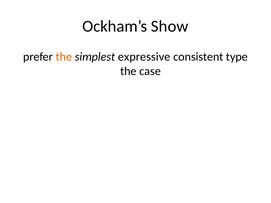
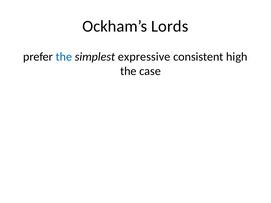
Show: Show -> Lords
the at (64, 57) colour: orange -> blue
type: type -> high
